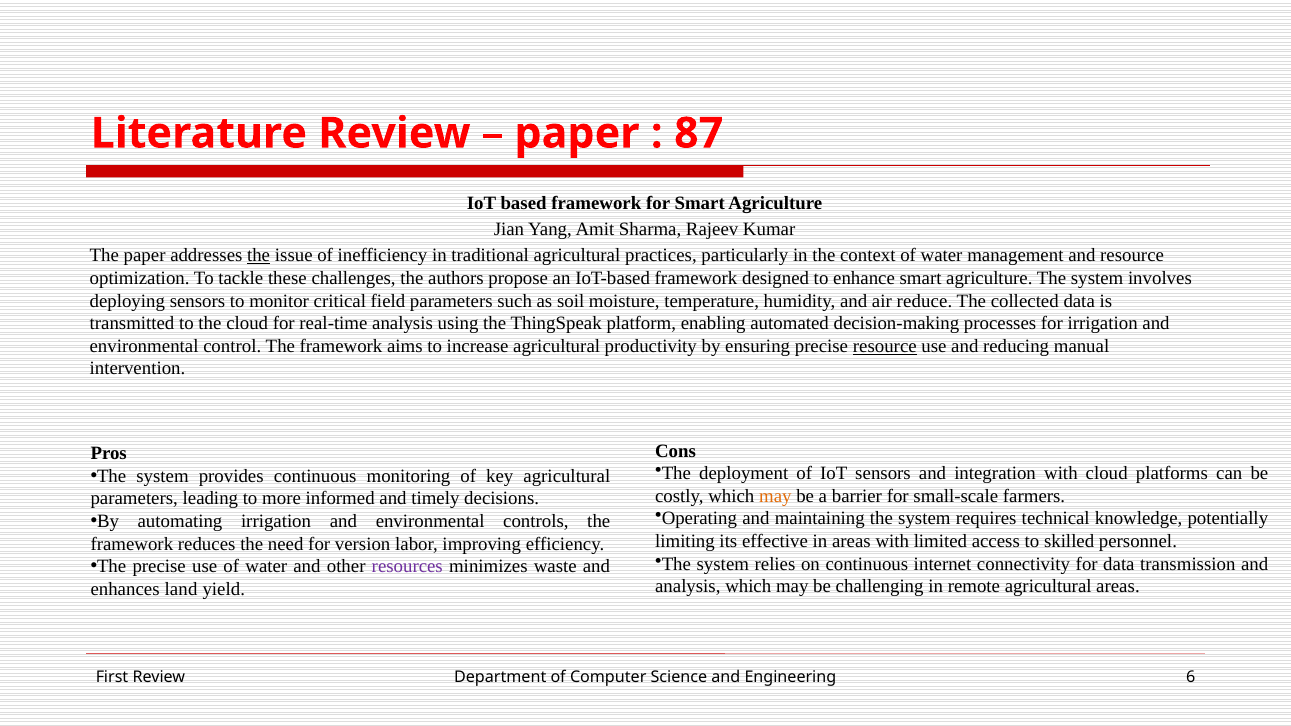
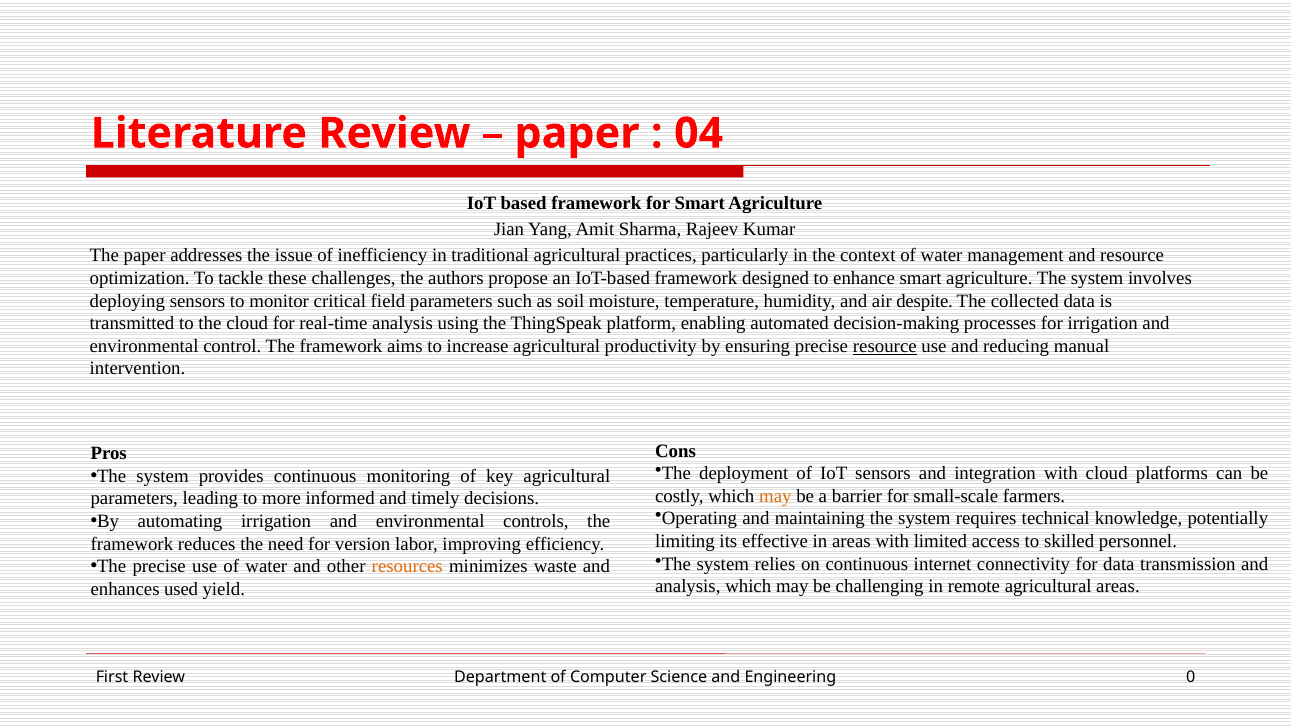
87: 87 -> 04
the at (259, 256) underline: present -> none
reduce: reduce -> despite
resources colour: purple -> orange
land: land -> used
6: 6 -> 0
